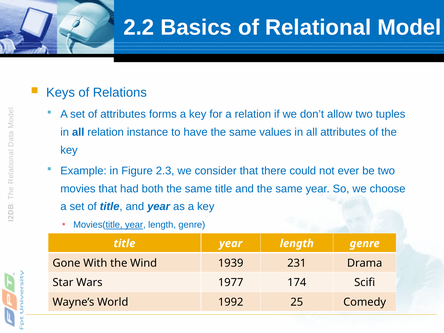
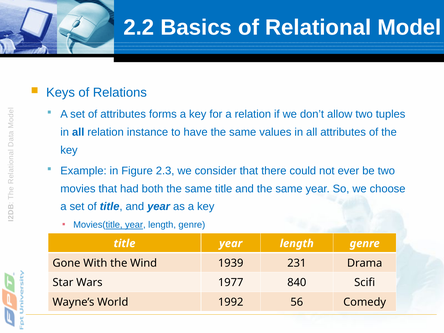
174: 174 -> 840
25: 25 -> 56
